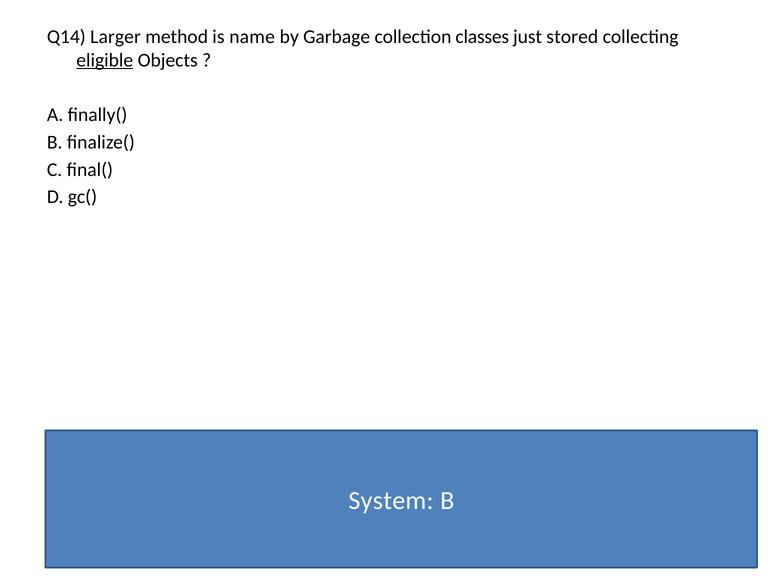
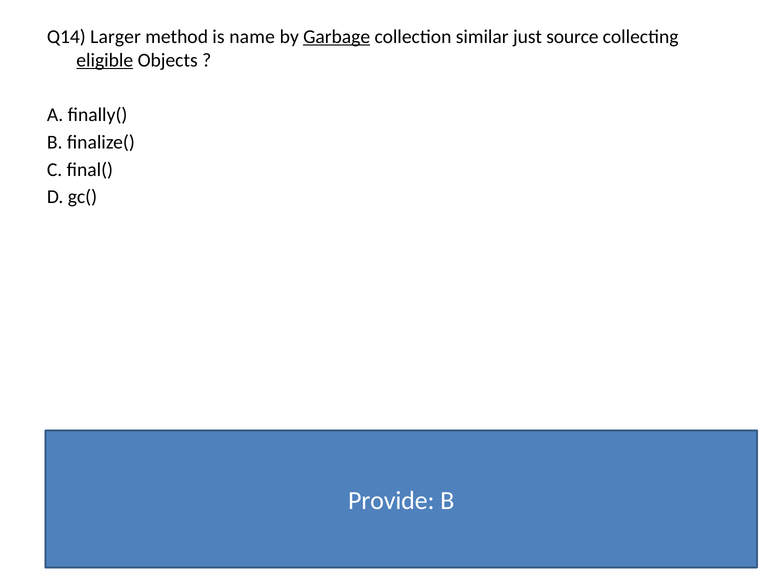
Garbage underline: none -> present
classes: classes -> similar
stored: stored -> source
System: System -> Provide
